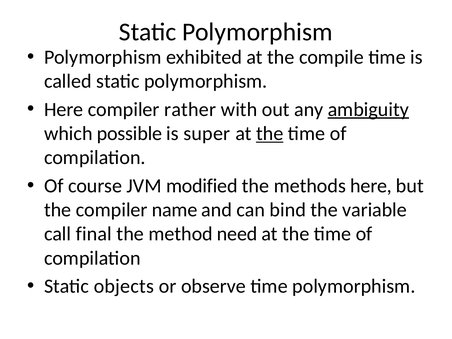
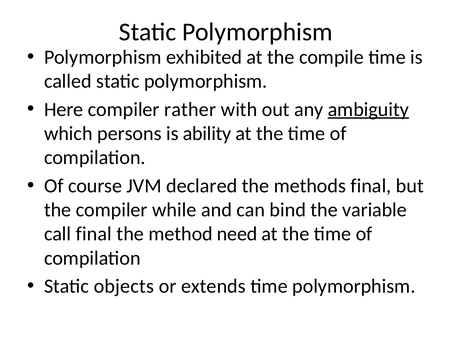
possible: possible -> persons
super: super -> ability
the at (270, 134) underline: present -> none
modified: modified -> declared
methods here: here -> final
name: name -> while
observe: observe -> extends
